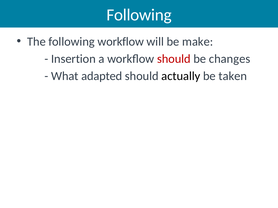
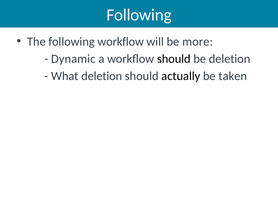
make: make -> more
Insertion: Insertion -> Dynamic
should at (174, 59) colour: red -> black
be changes: changes -> deletion
What adapted: adapted -> deletion
